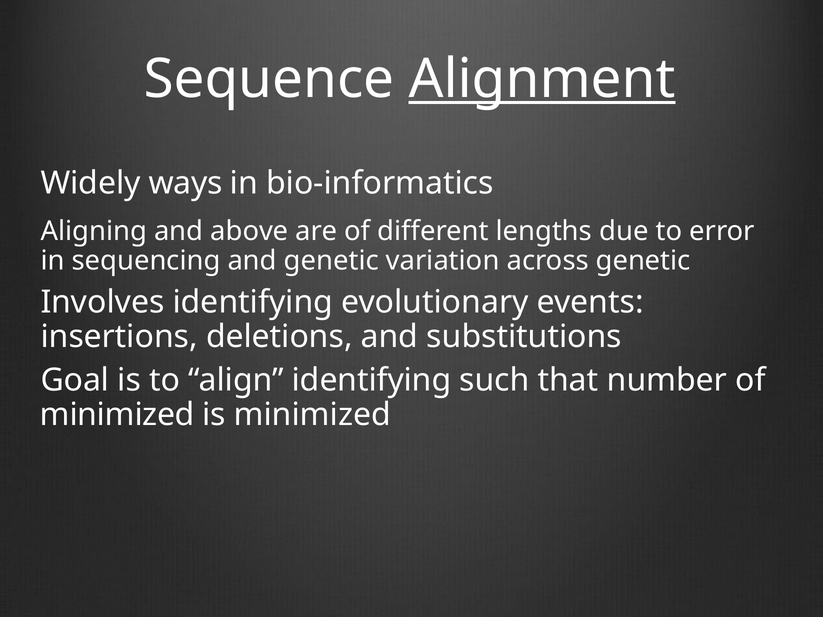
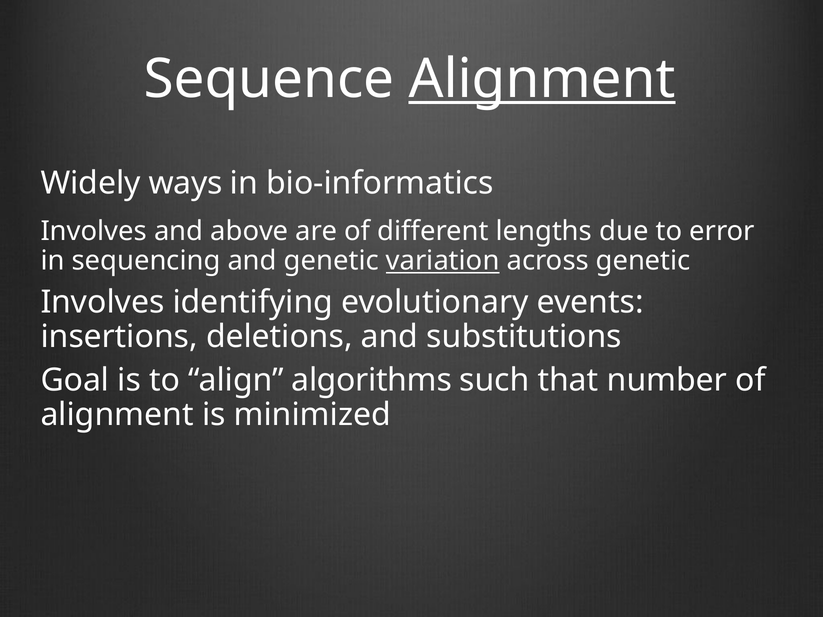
Aligning at (94, 231): Aligning -> Involves
variation underline: none -> present
align identifying: identifying -> algorithms
minimized at (117, 415): minimized -> alignment
